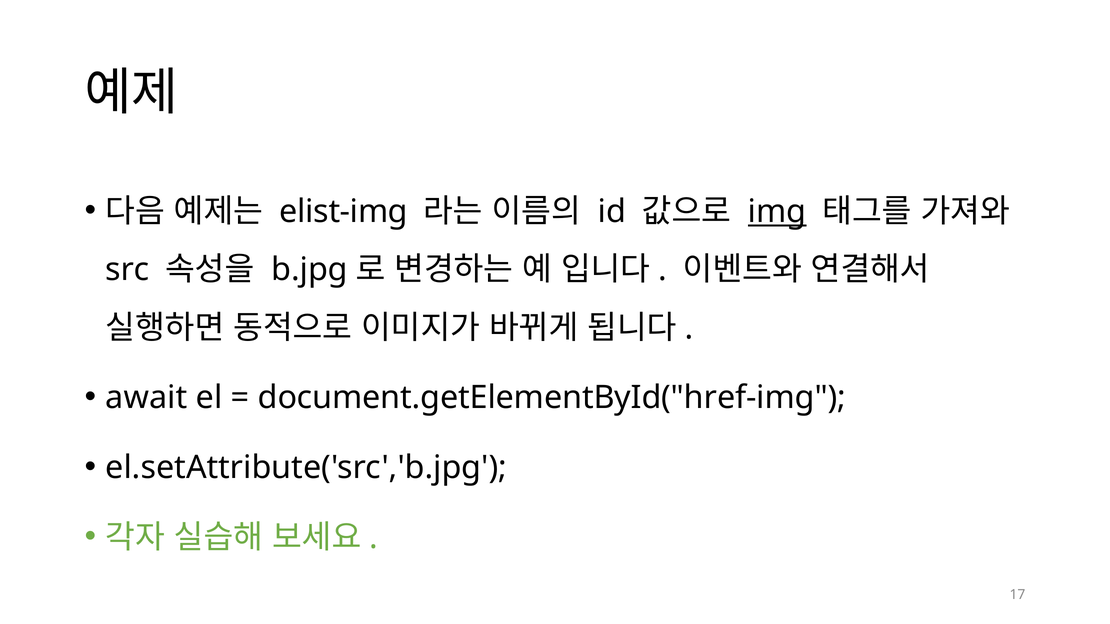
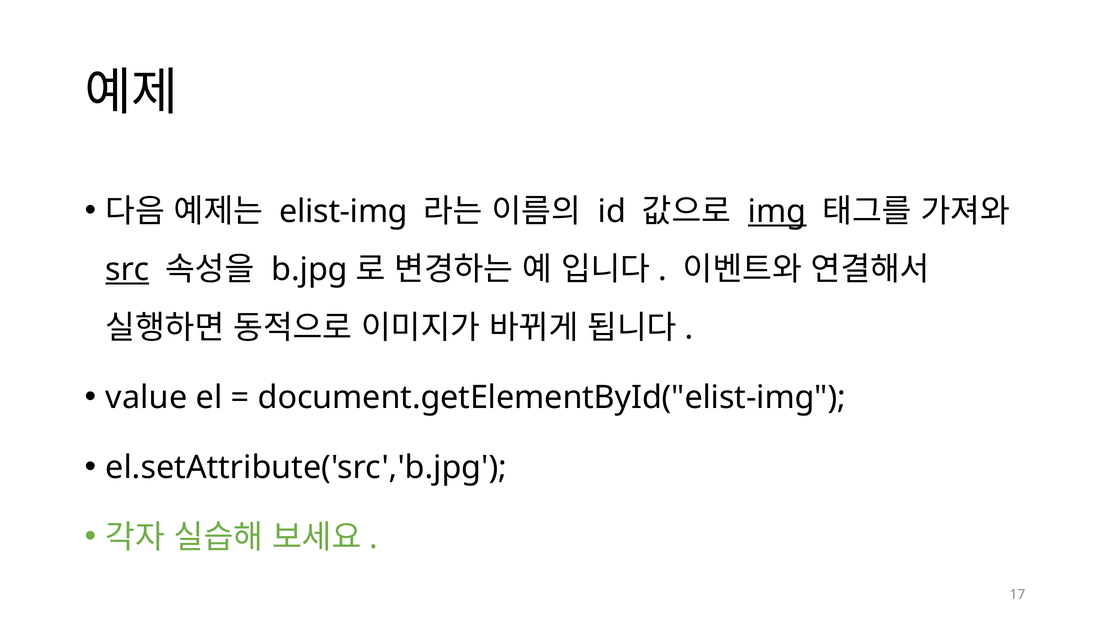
src underline: none -> present
await: await -> value
document.getElementById("href-img: document.getElementById("href-img -> document.getElementById("elist-img
